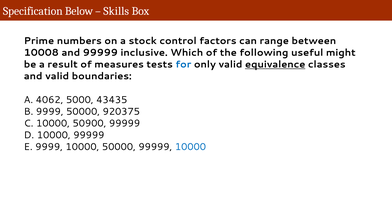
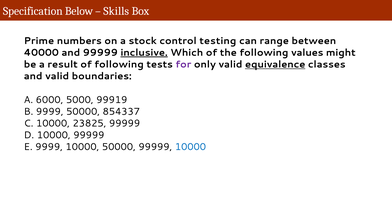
factors: factors -> testing
10008: 10008 -> 40000
inclusive underline: none -> present
useful: useful -> values
of measures: measures -> following
for colour: blue -> purple
4062: 4062 -> 6000
43435: 43435 -> 99919
920375: 920375 -> 854337
50900: 50900 -> 23825
